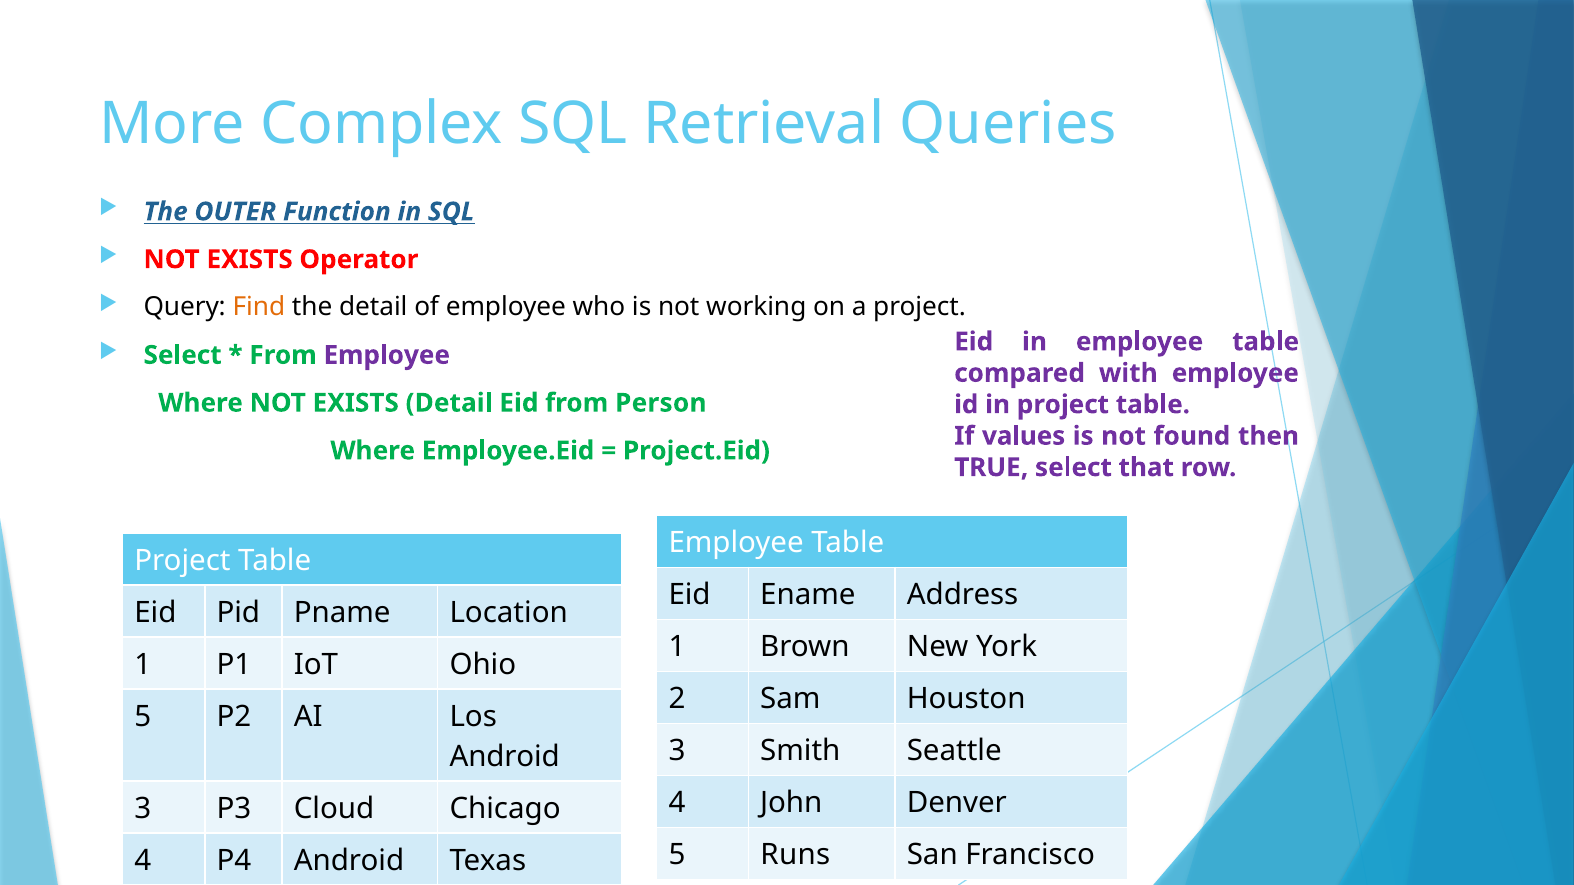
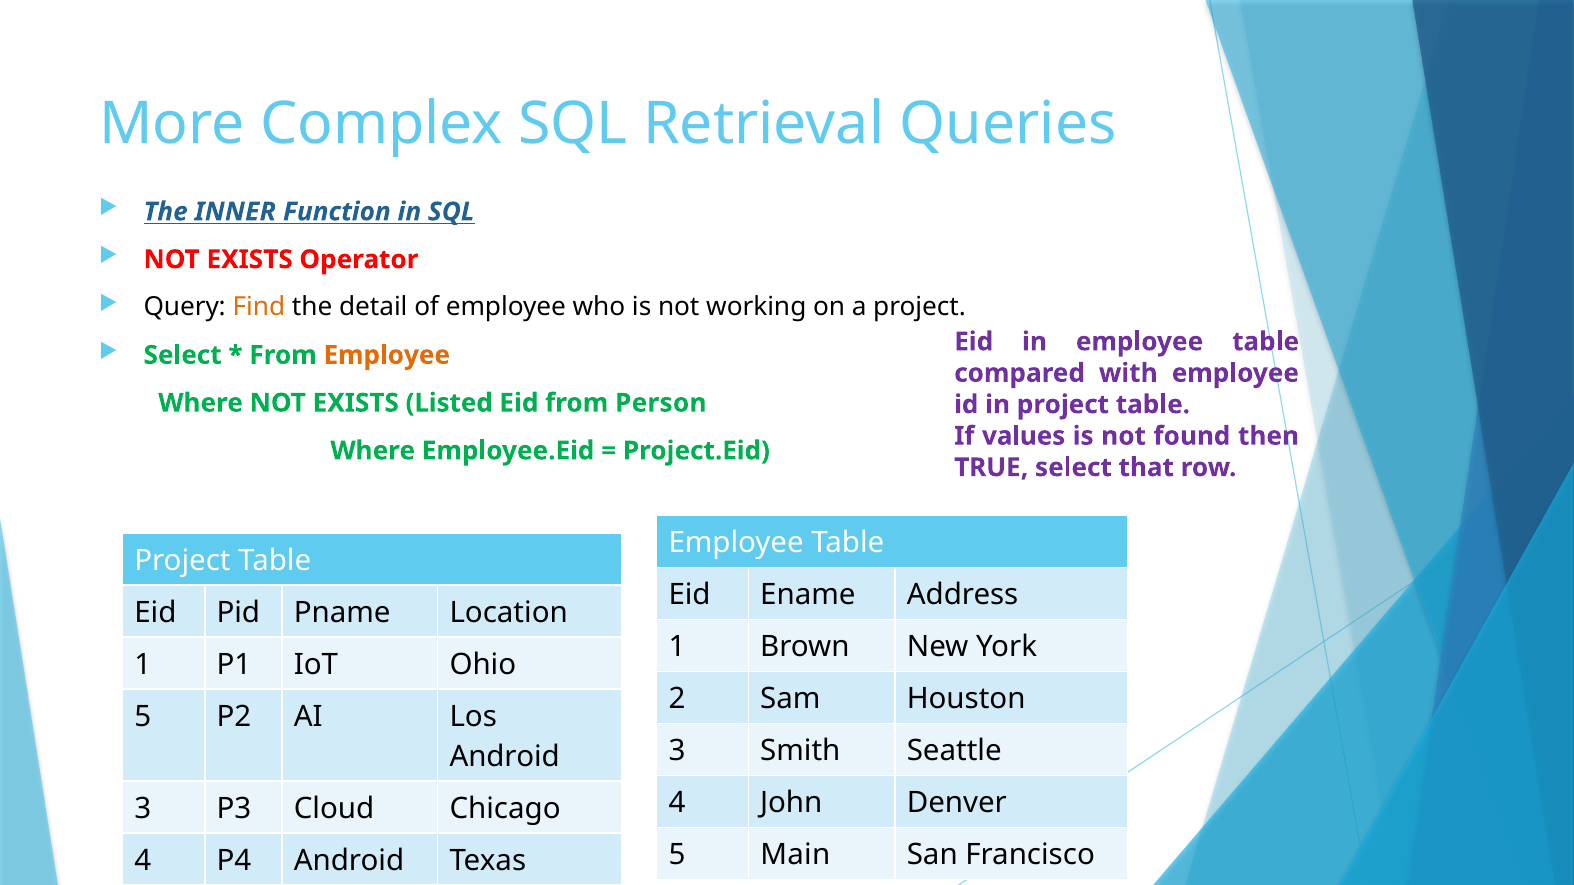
OUTER: OUTER -> INNER
Employee at (387, 355) colour: purple -> orange
EXISTS Detail: Detail -> Listed
Runs: Runs -> Main
